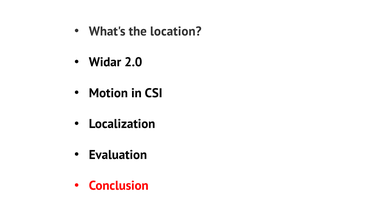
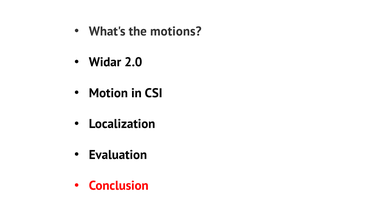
location: location -> motions
